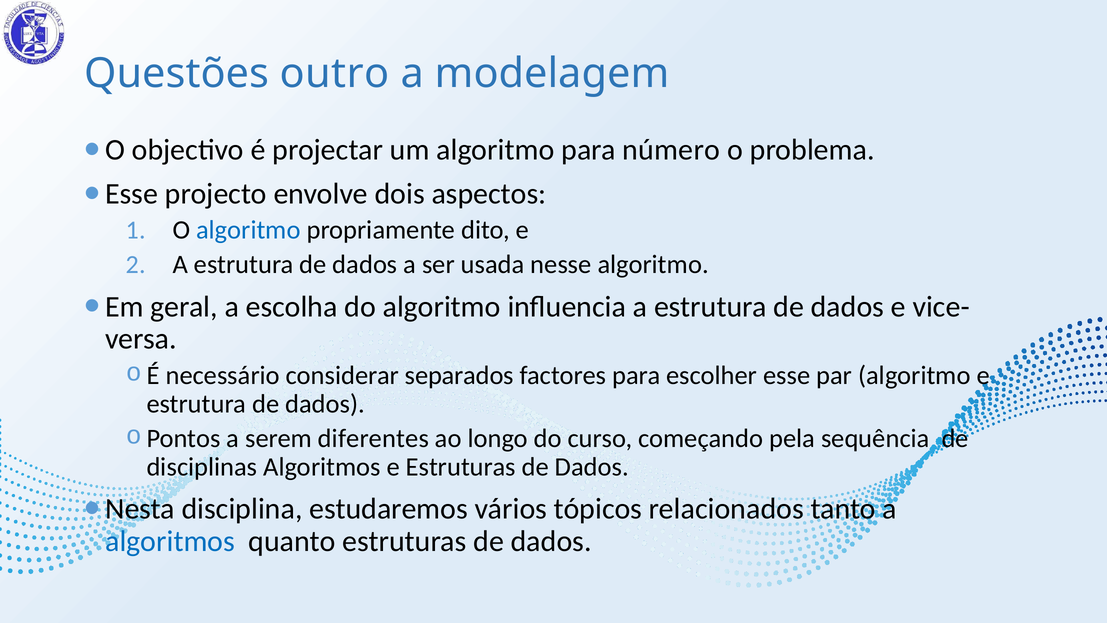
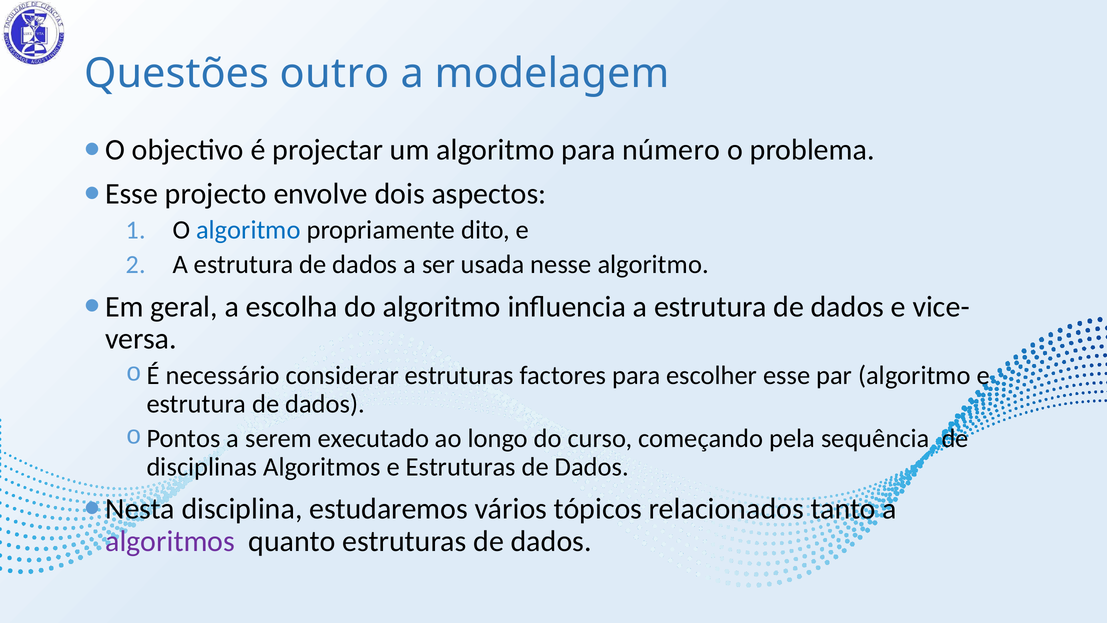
considerar separados: separados -> estruturas
diferentes: diferentes -> executado
algoritmos at (170, 541) colour: blue -> purple
